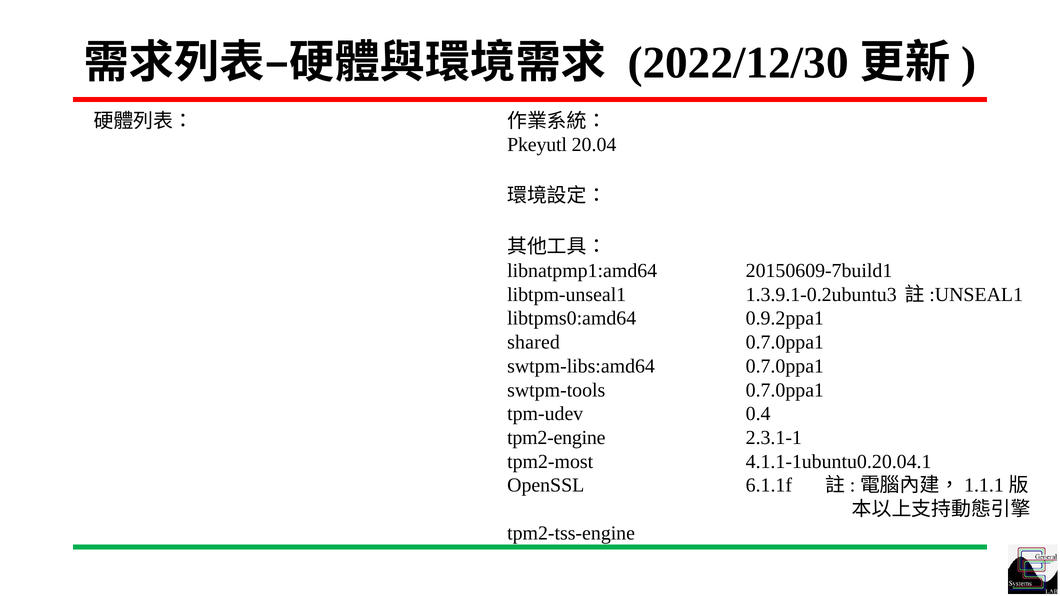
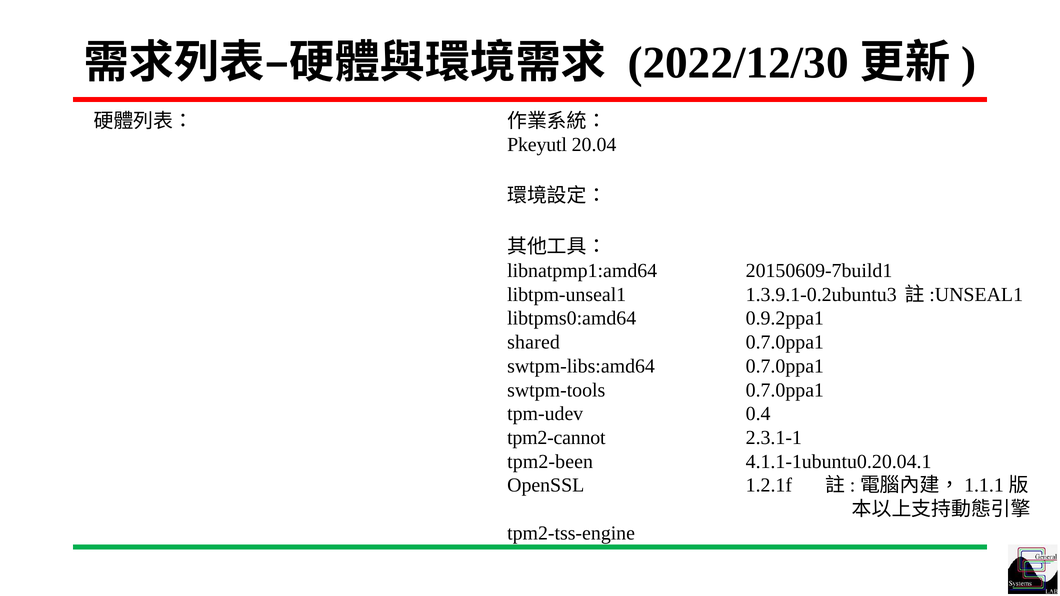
tpm2-engine: tpm2-engine -> tpm2-cannot
tpm2-most: tpm2-most -> tpm2-been
6.1.1f: 6.1.1f -> 1.2.1f
